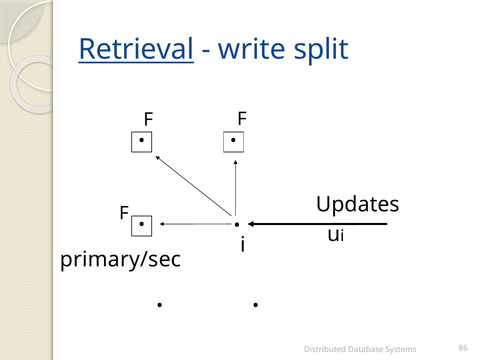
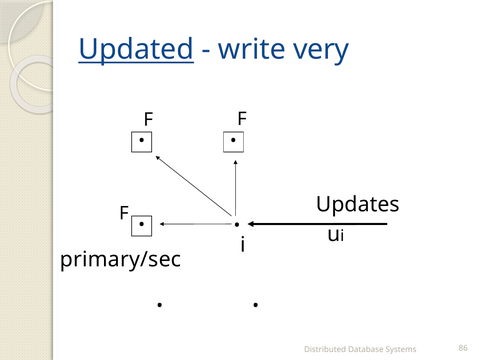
Retrieval: Retrieval -> Updated
split: split -> very
